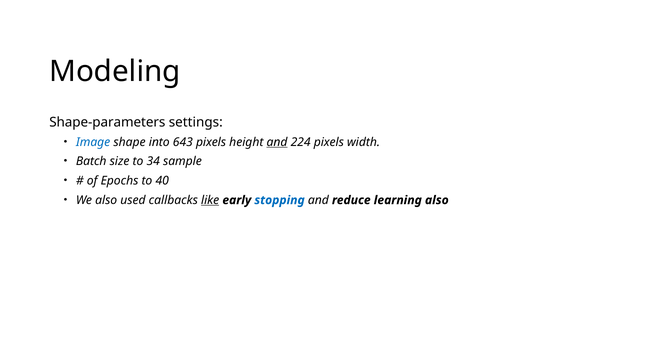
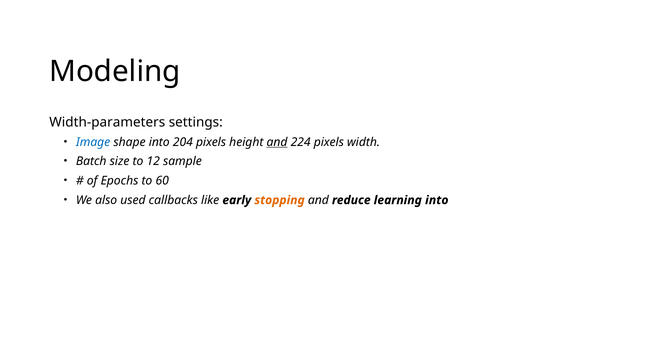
Shape-parameters: Shape-parameters -> Width-parameters
643: 643 -> 204
34: 34 -> 12
40: 40 -> 60
like underline: present -> none
stopping colour: blue -> orange
learning also: also -> into
